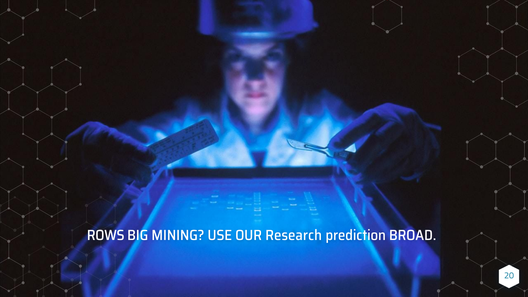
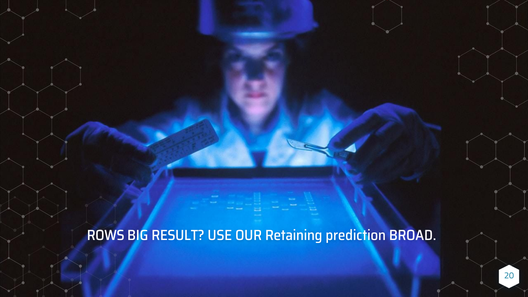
MINING: MINING -> RESULT
Research: Research -> Retaining
